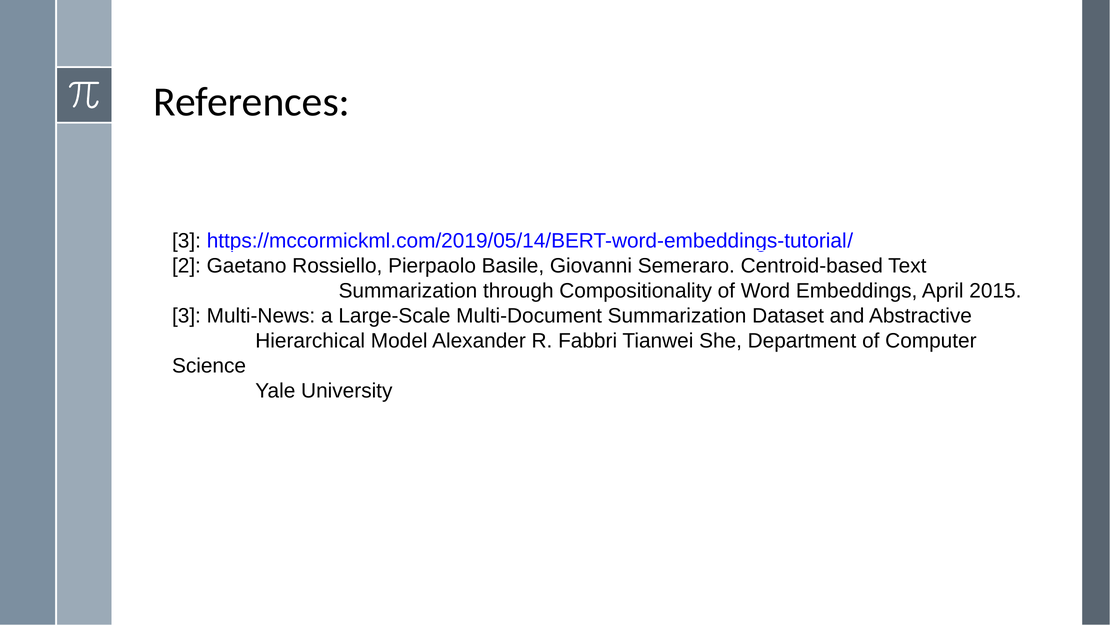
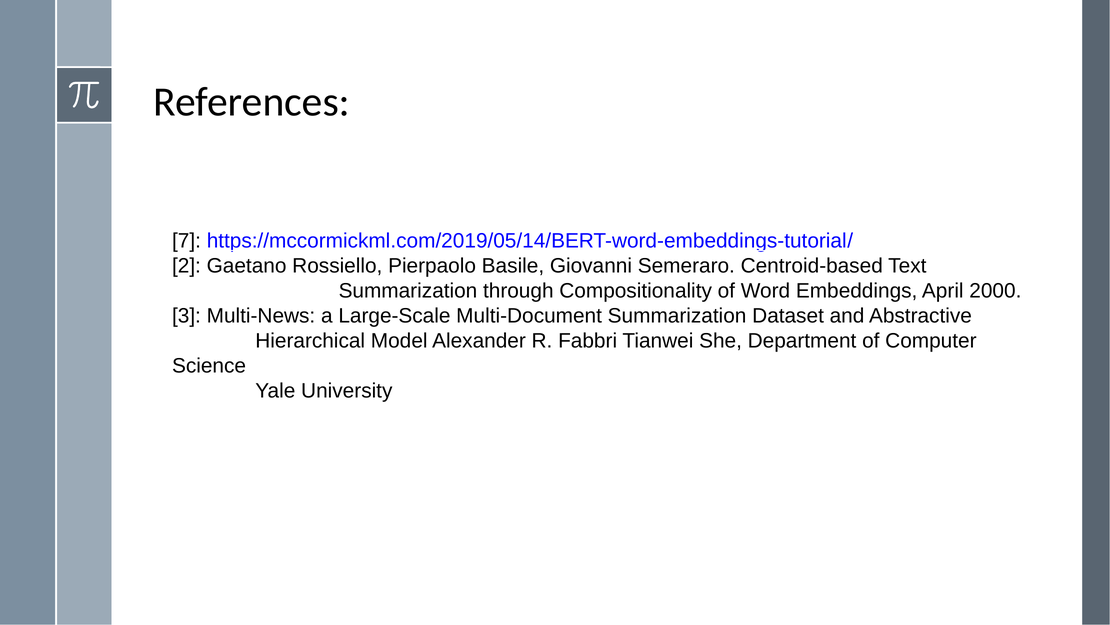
3 at (186, 241): 3 -> 7
2015: 2015 -> 2000
